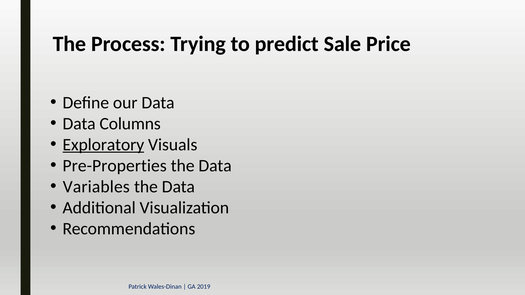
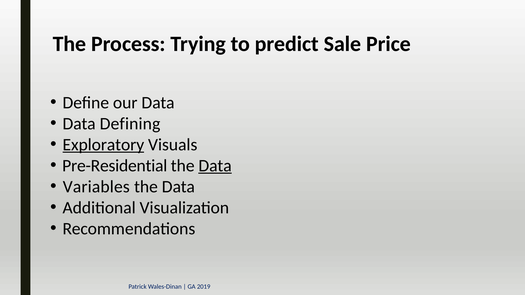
Columns: Columns -> Defining
Pre-Properties: Pre-Properties -> Pre-Residential
Data at (215, 166) underline: none -> present
